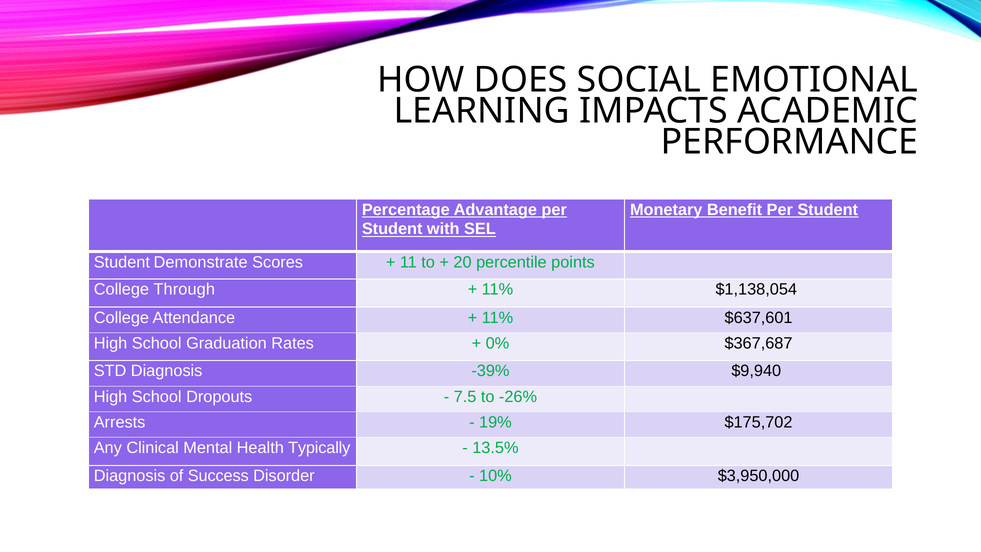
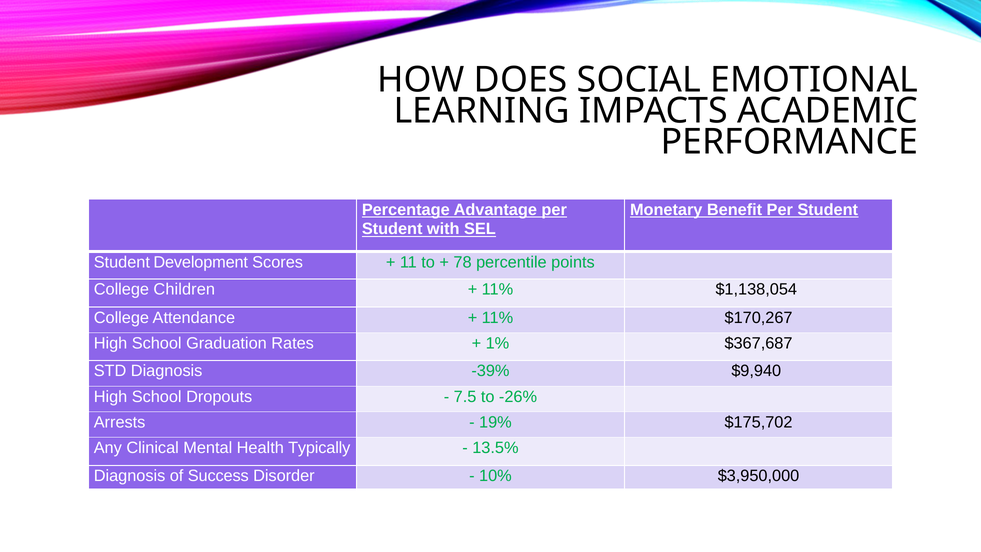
Demonstrate: Demonstrate -> Development
20: 20 -> 78
Through: Through -> Children
$637,601: $637,601 -> $170,267
0%: 0% -> 1%
